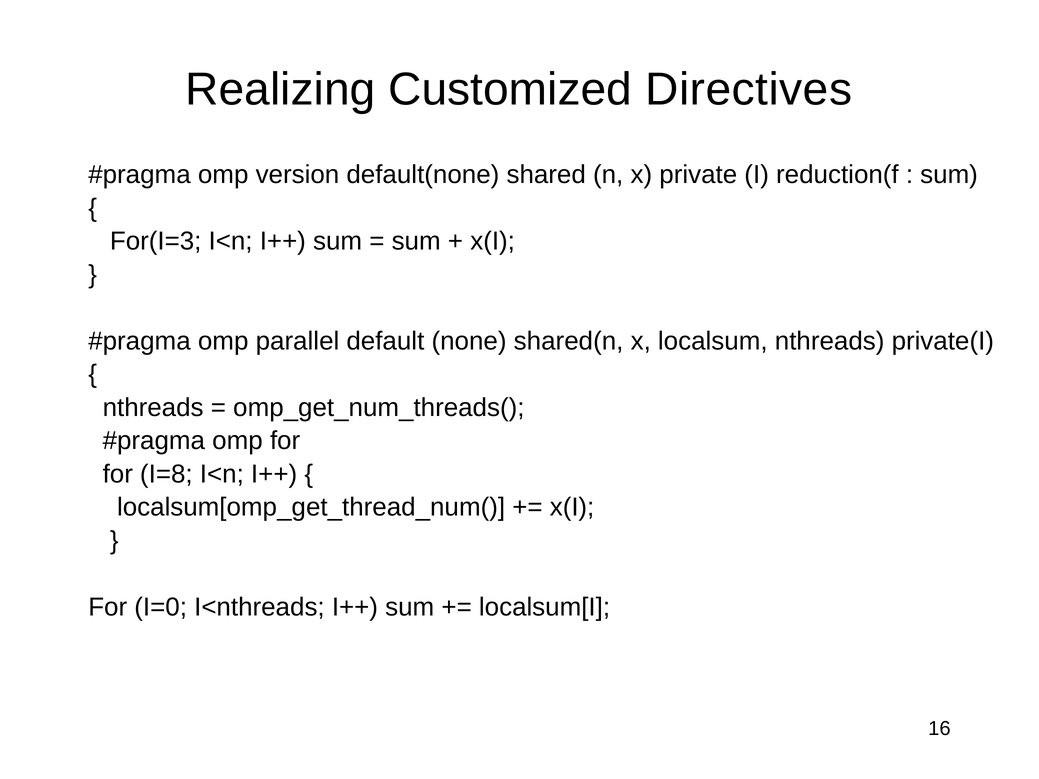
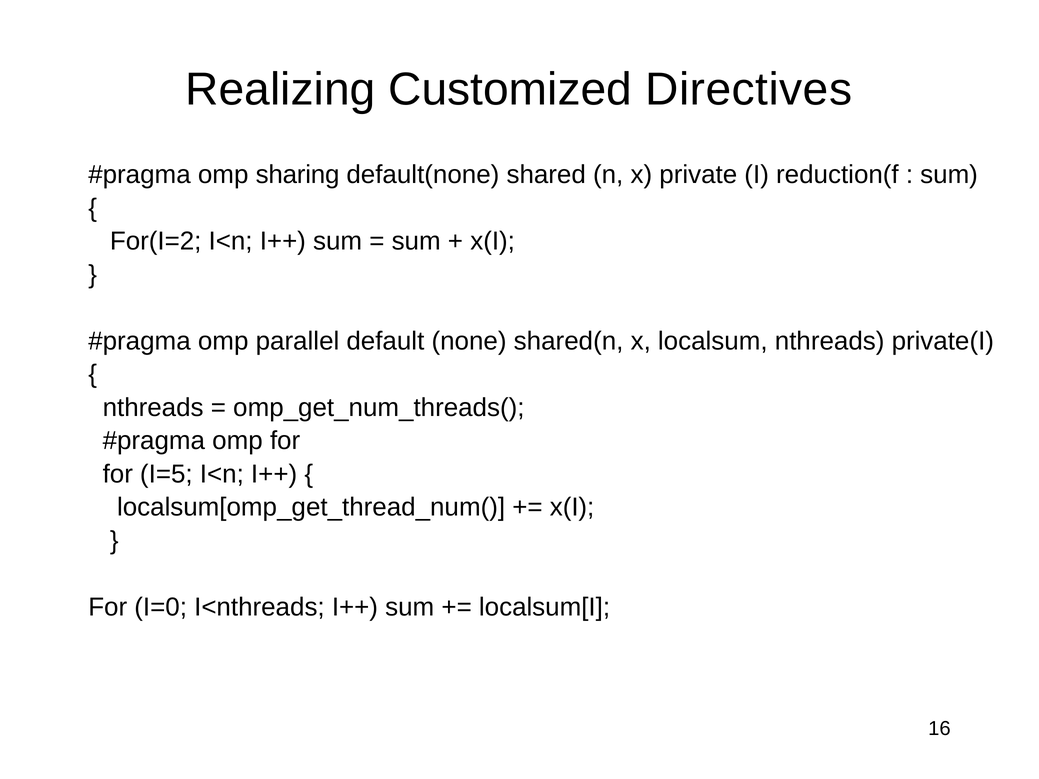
version: version -> sharing
For(I=3: For(I=3 -> For(I=2
I=8: I=8 -> I=5
